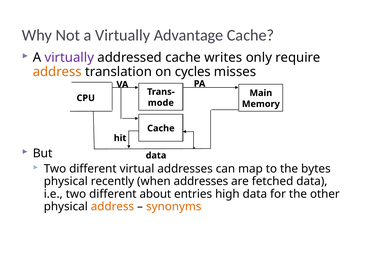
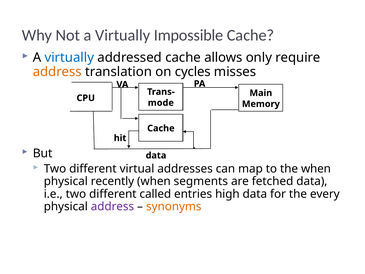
Advantage: Advantage -> Impossible
virtually at (69, 58) colour: purple -> blue
writes: writes -> allows
the bytes: bytes -> when
when addresses: addresses -> segments
about: about -> called
other: other -> every
address at (112, 206) colour: orange -> purple
